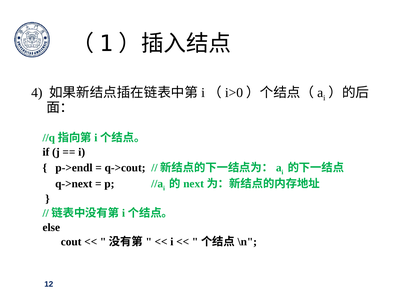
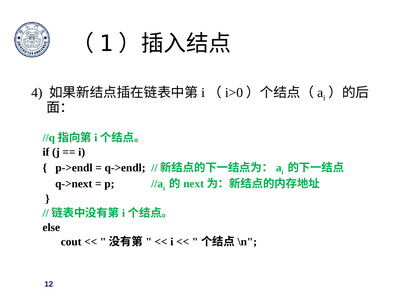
q->cout: q->cout -> q->endl
